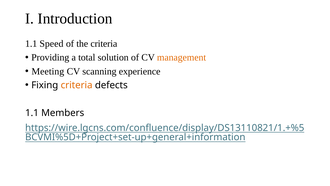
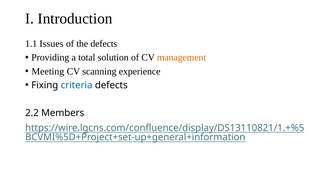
Speed: Speed -> Issues
the criteria: criteria -> defects
criteria at (77, 85) colour: orange -> blue
1.1 at (32, 113): 1.1 -> 2.2
